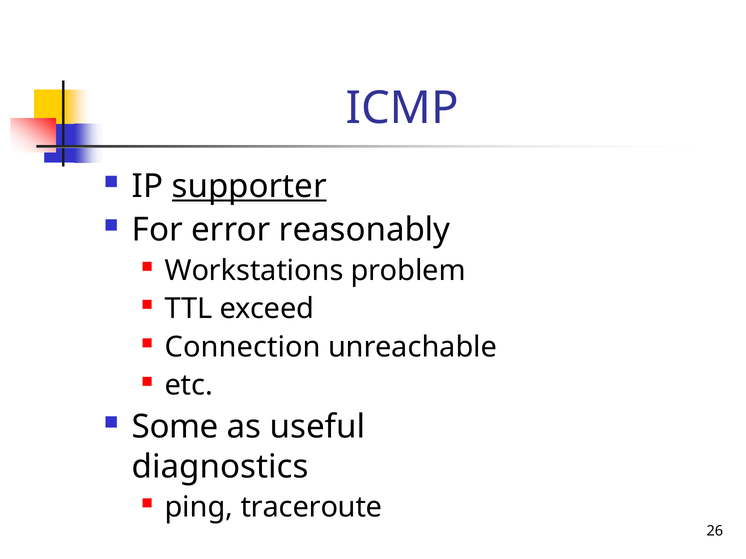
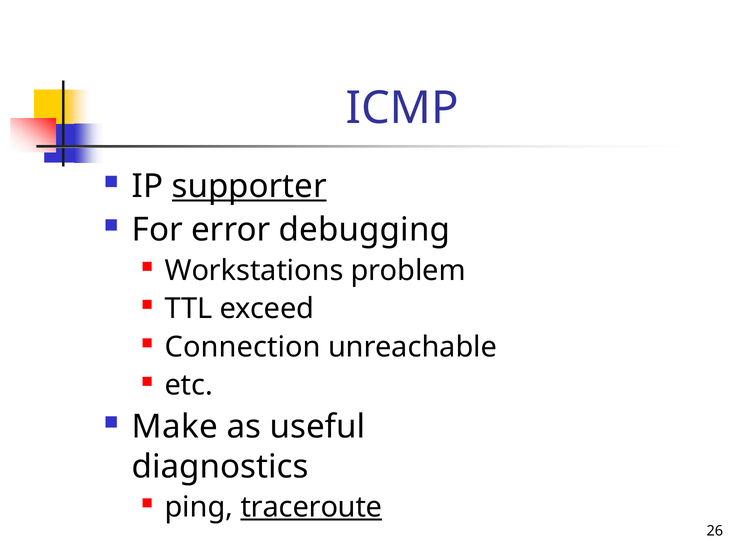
reasonably: reasonably -> debugging
Some: Some -> Make
traceroute underline: none -> present
